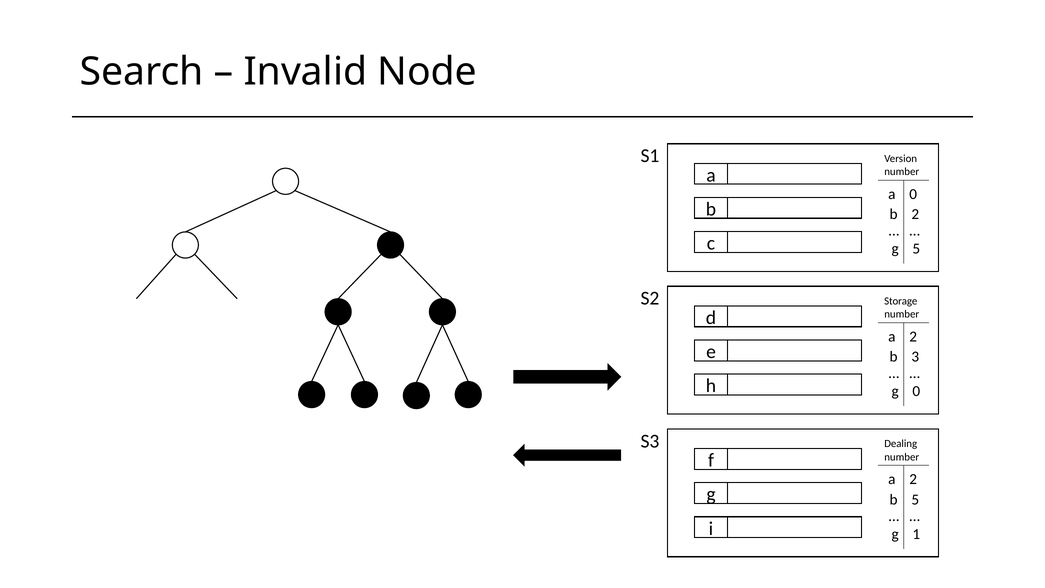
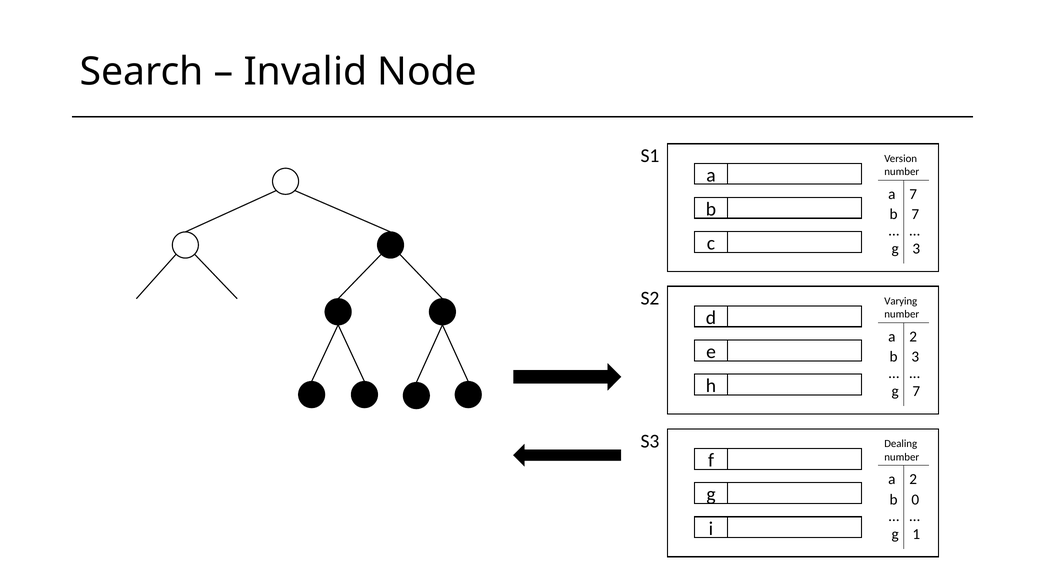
a 0: 0 -> 7
b 2: 2 -> 7
g 5: 5 -> 3
Storage: Storage -> Varying
g 0: 0 -> 7
b 5: 5 -> 0
